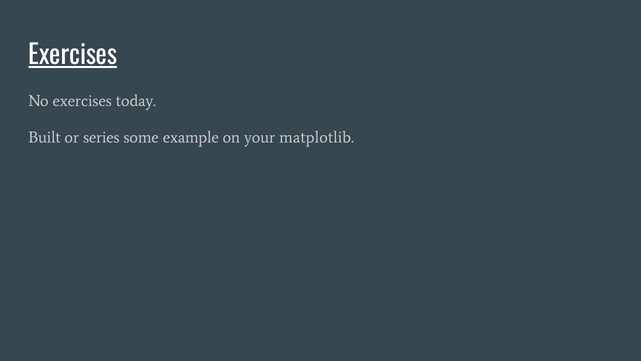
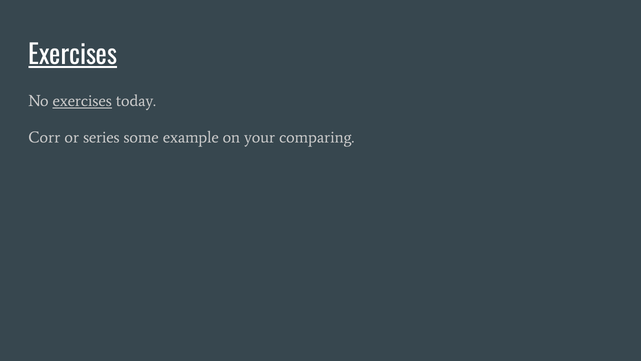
exercises at (82, 101) underline: none -> present
Built: Built -> Corr
matplotlib: matplotlib -> comparing
